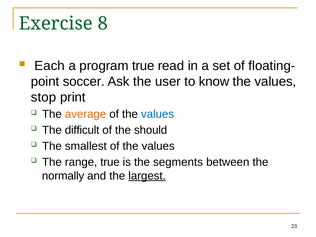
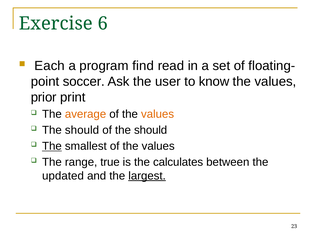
8: 8 -> 6
program true: true -> find
stop: stop -> prior
values at (158, 114) colour: blue -> orange
difficult at (82, 130): difficult -> should
The at (52, 146) underline: none -> present
segments: segments -> calculates
normally: normally -> updated
